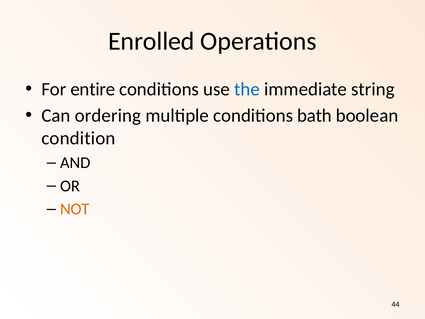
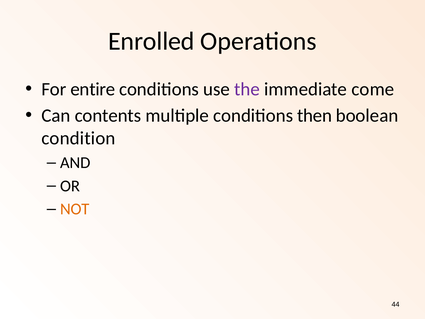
the colour: blue -> purple
string: string -> come
ordering: ordering -> contents
bath: bath -> then
